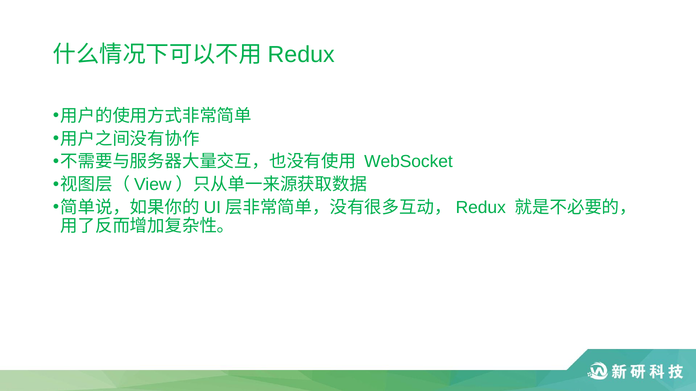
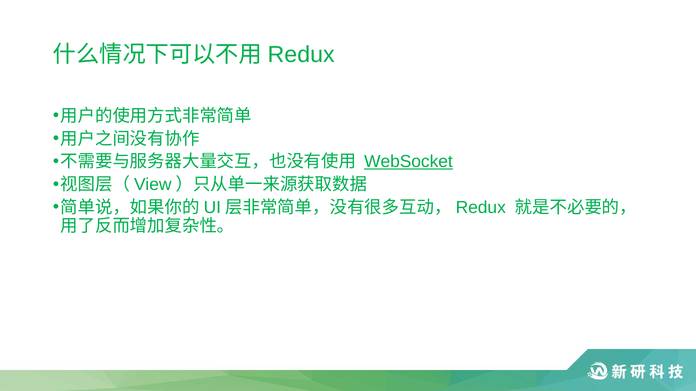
WebSocket underline: none -> present
